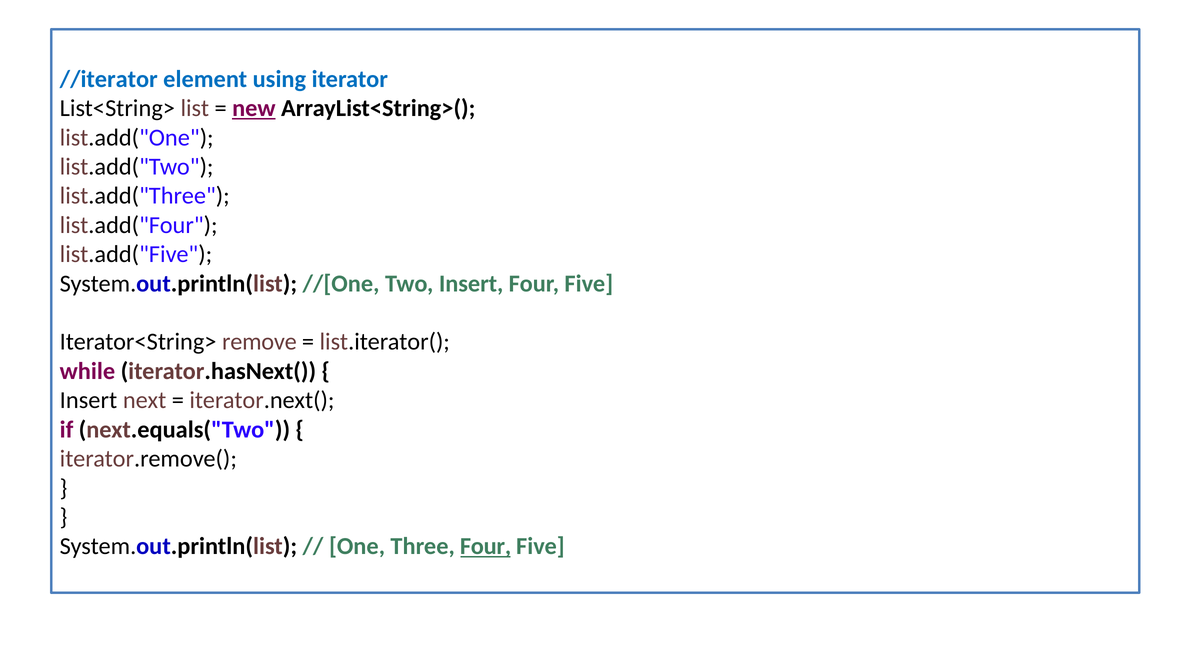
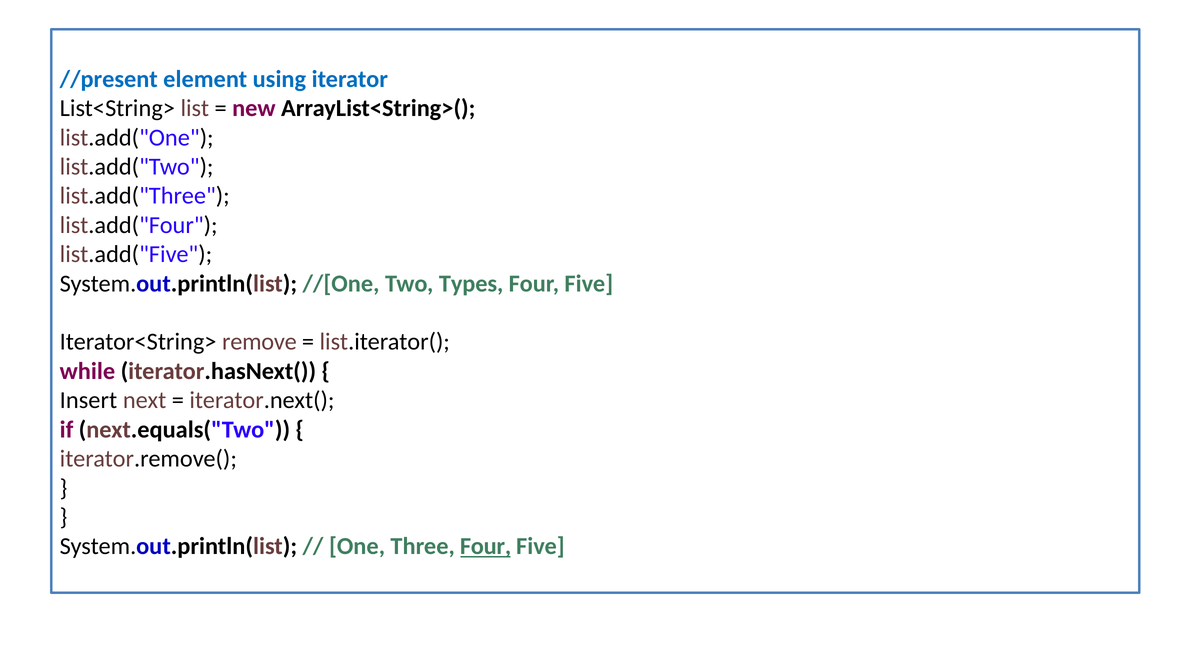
//iterator: //iterator -> //present
new underline: present -> none
Two Insert: Insert -> Types
